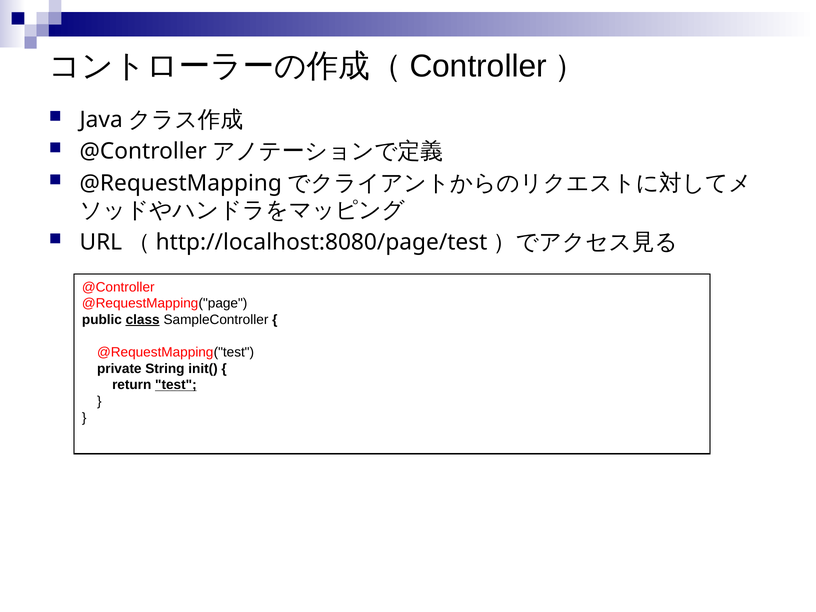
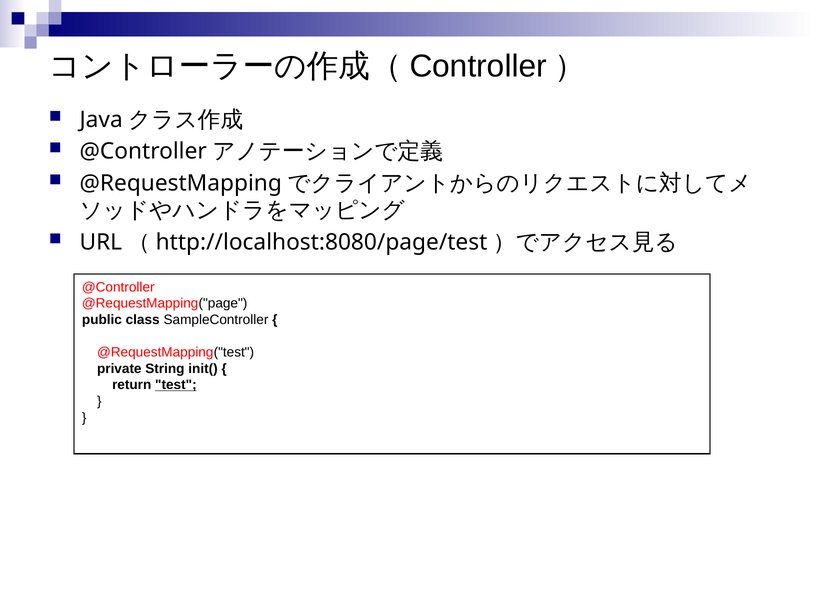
class underline: present -> none
